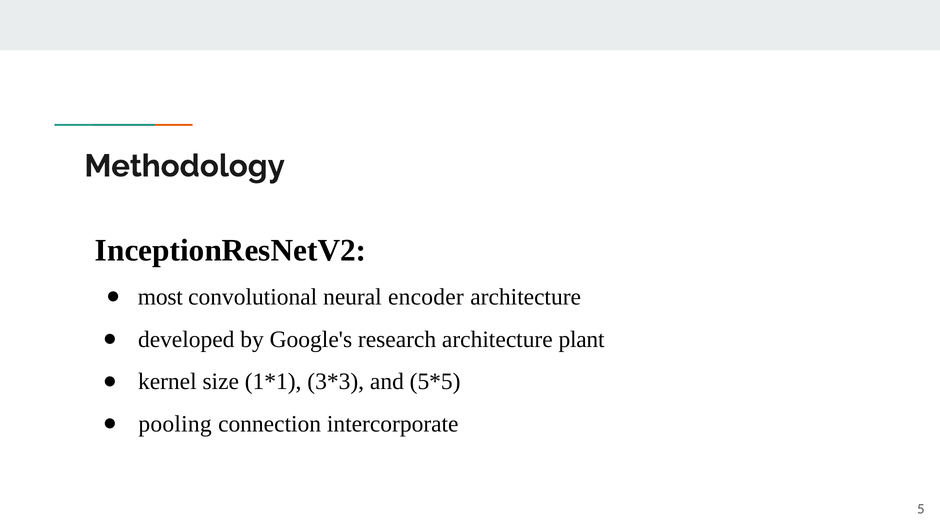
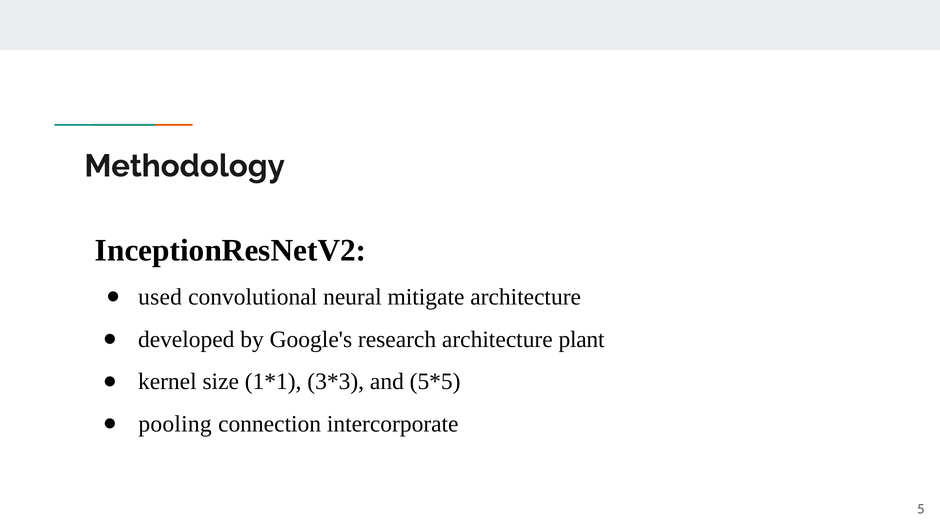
most: most -> used
encoder: encoder -> mitigate
